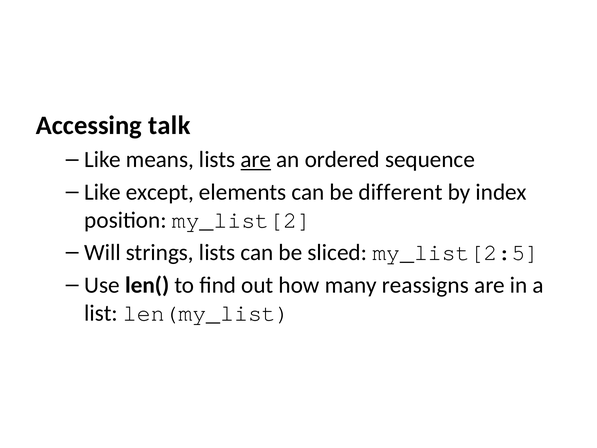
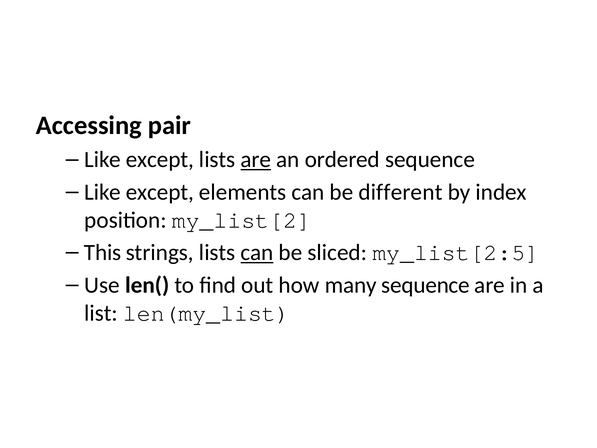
talk: talk -> pair
means at (160, 160): means -> except
Will: Will -> This
can at (257, 252) underline: none -> present
many reassigns: reassigns -> sequence
